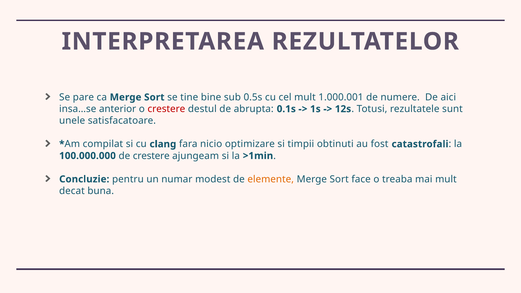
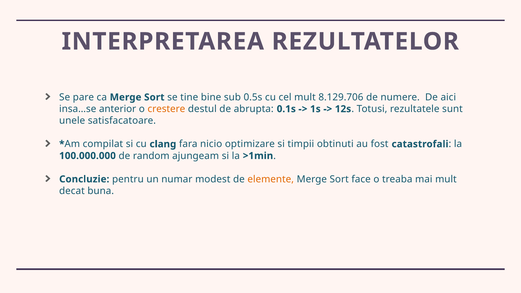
1.000.001: 1.000.001 -> 8.129.706
crestere at (166, 109) colour: red -> orange
de crestere: crestere -> random
